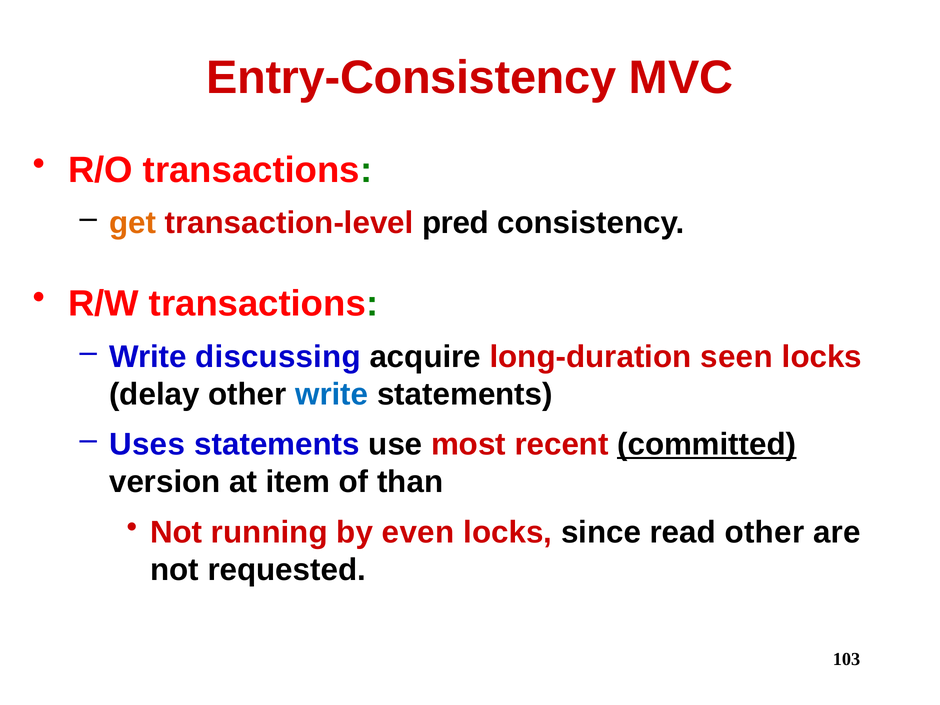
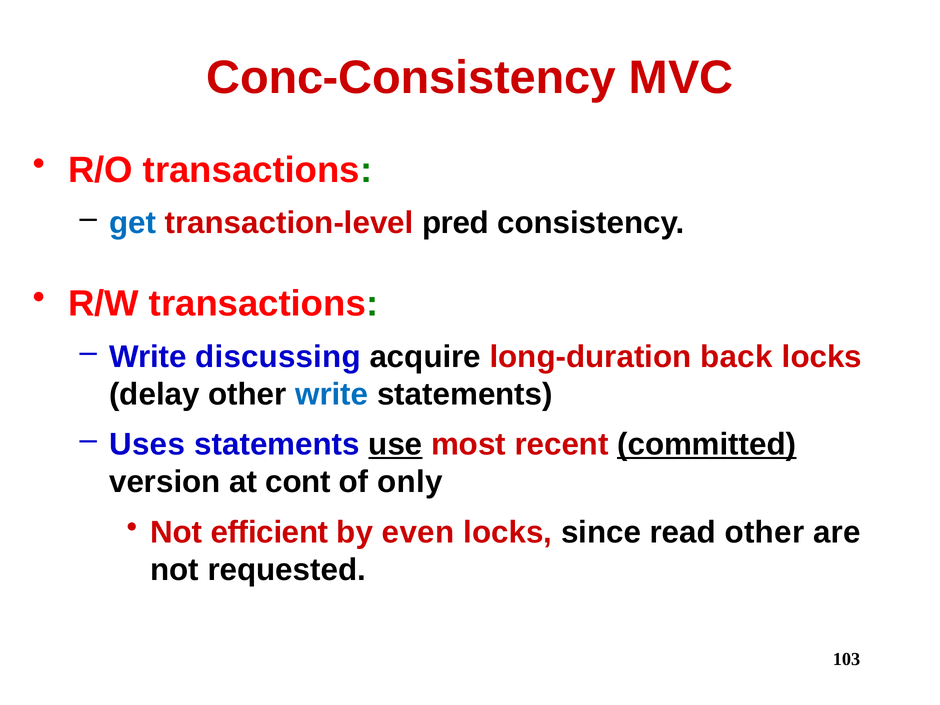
Entry-Consistency: Entry-Consistency -> Conc-Consistency
get colour: orange -> blue
seen: seen -> back
use underline: none -> present
item: item -> cont
than: than -> only
running: running -> efficient
